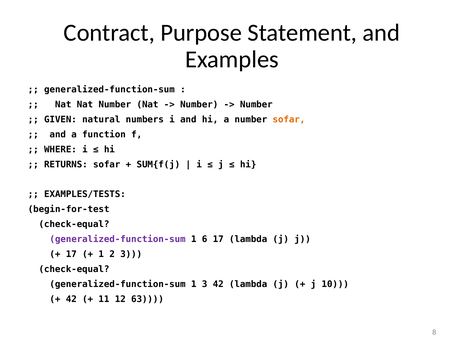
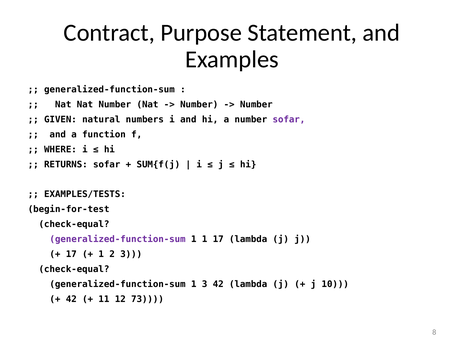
sofar at (289, 119) colour: orange -> purple
1 6: 6 -> 1
63: 63 -> 73
